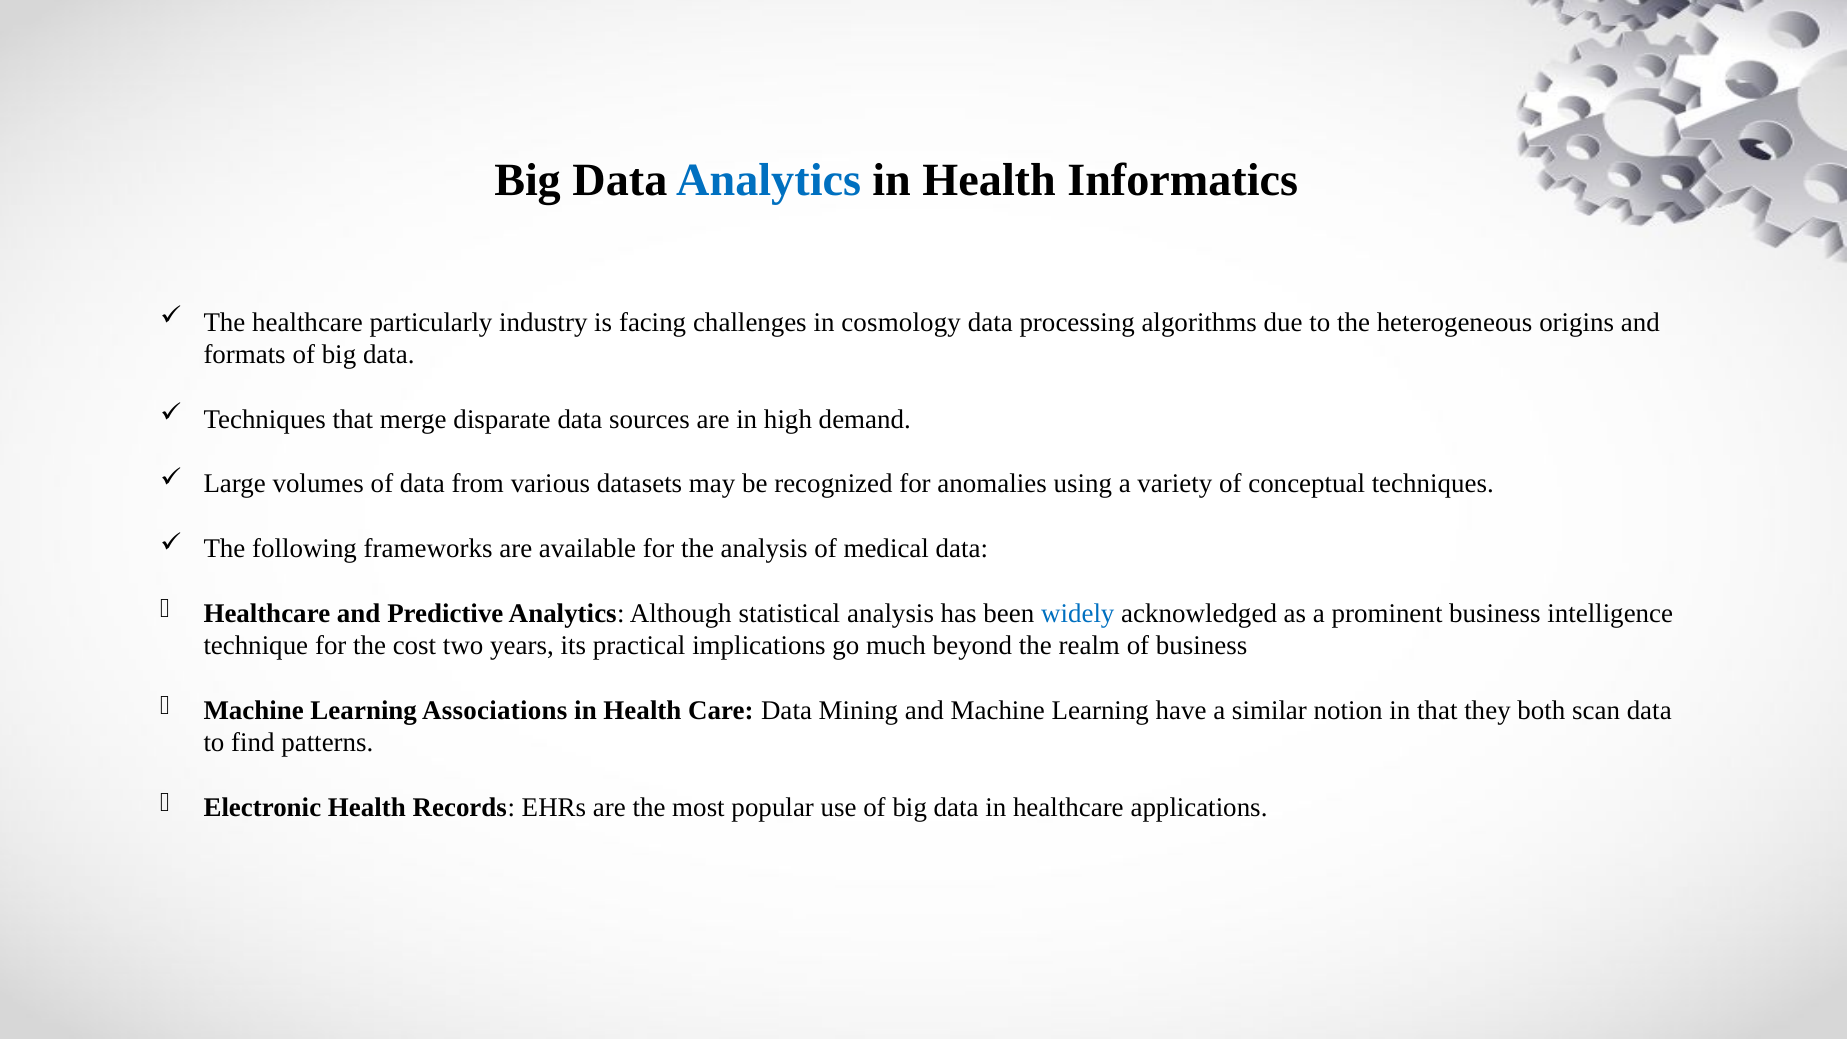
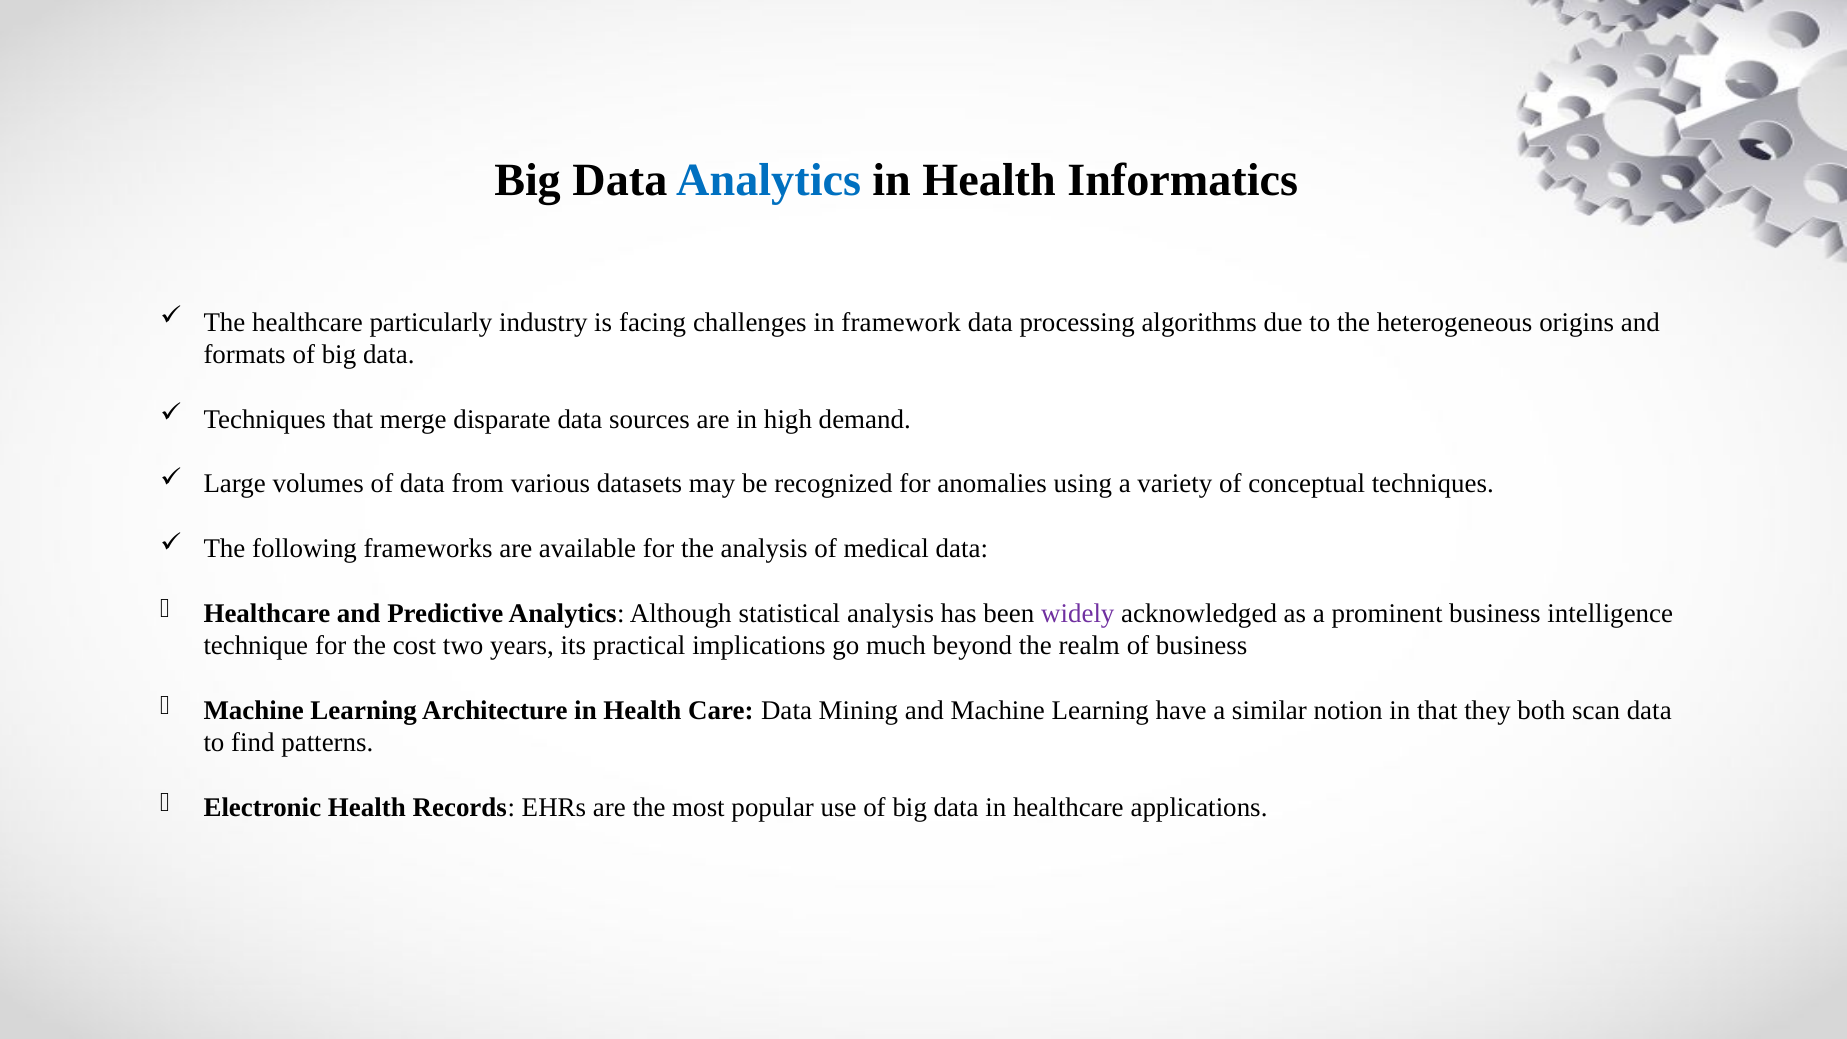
cosmology: cosmology -> framework
widely colour: blue -> purple
Associations: Associations -> Architecture
